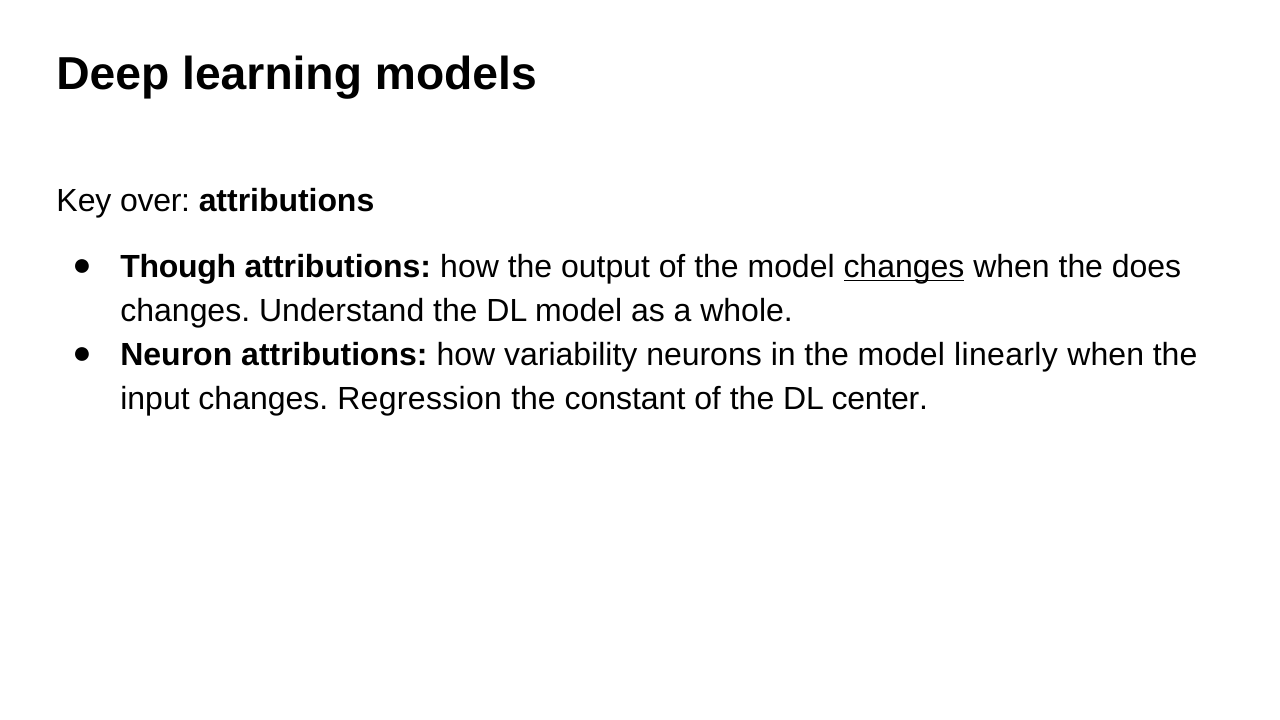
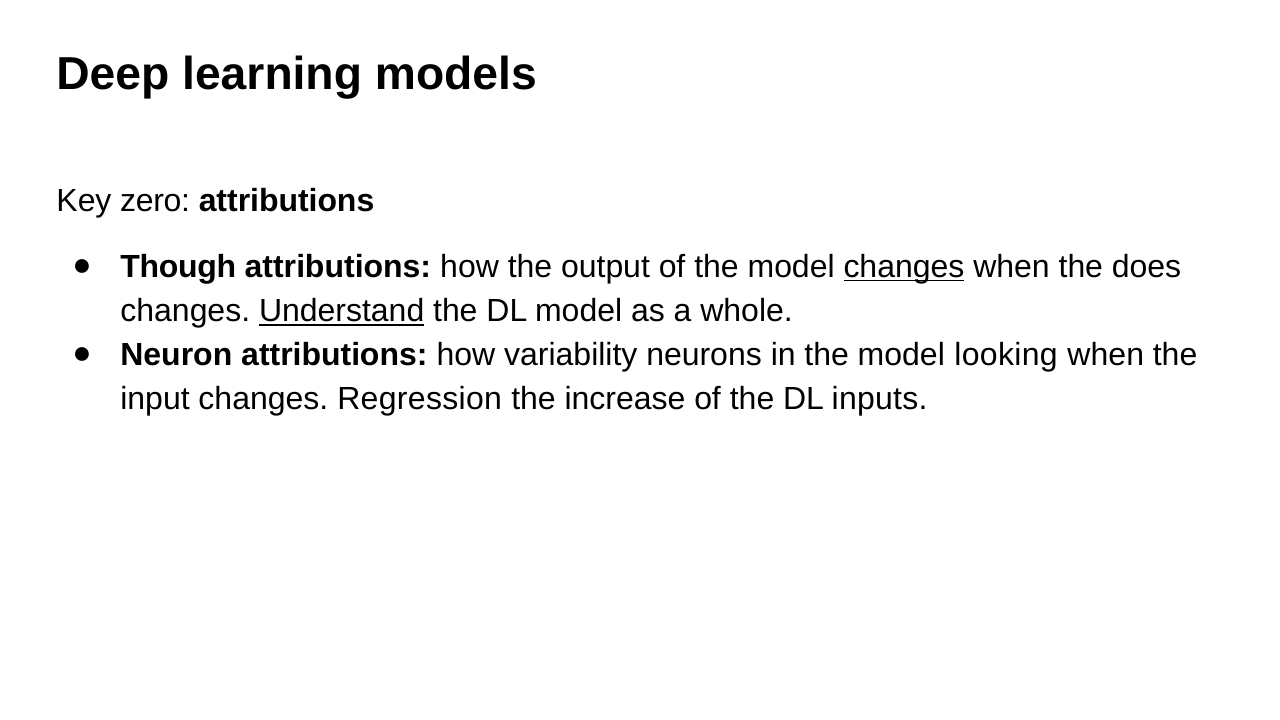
over: over -> zero
Understand underline: none -> present
linearly: linearly -> looking
constant: constant -> increase
center: center -> inputs
